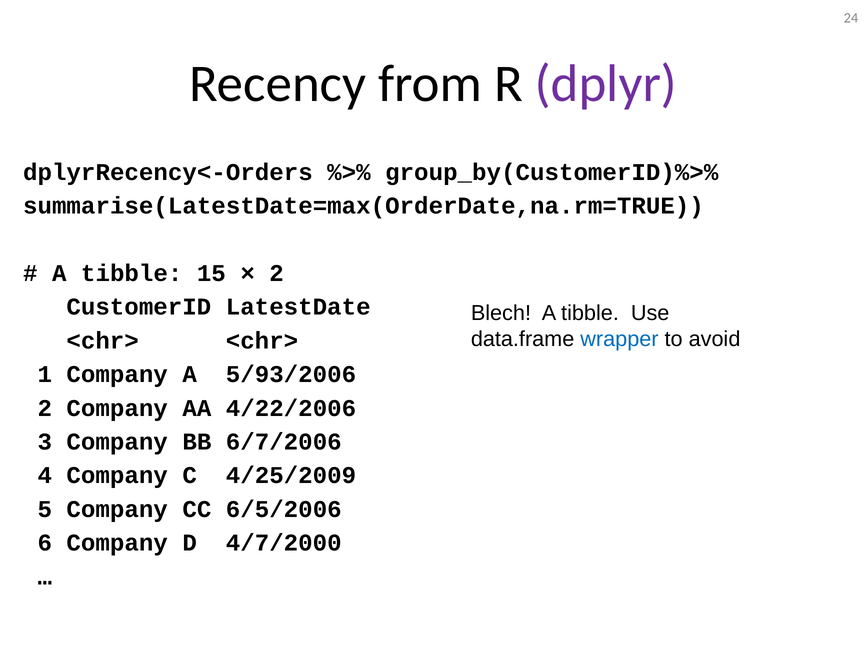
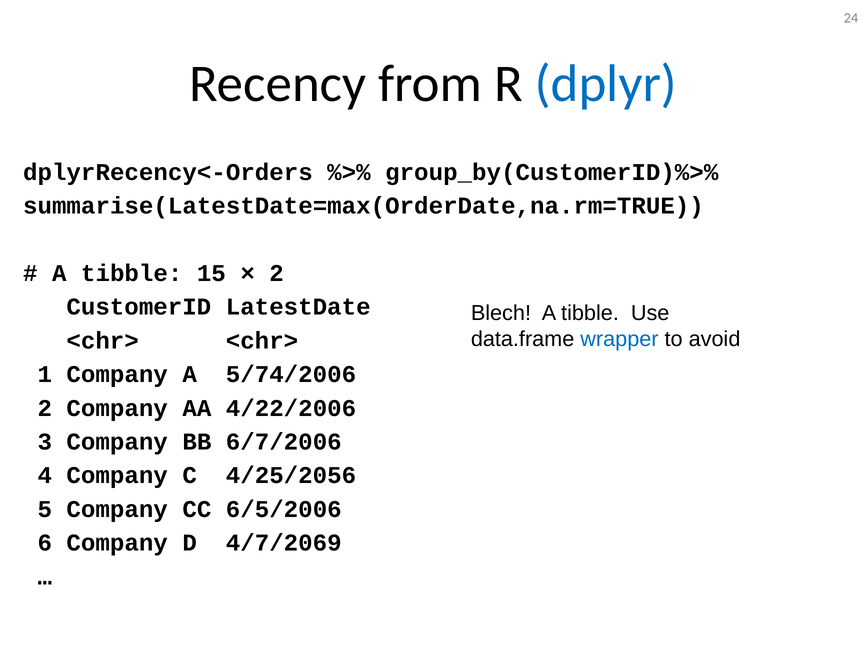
dplyr colour: purple -> blue
5/93/2006: 5/93/2006 -> 5/74/2006
4/25/2009: 4/25/2009 -> 4/25/2056
4/7/2000: 4/7/2000 -> 4/7/2069
